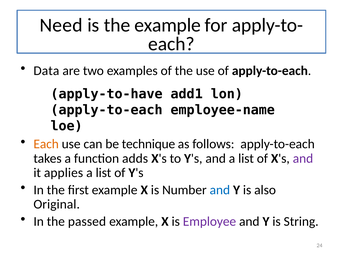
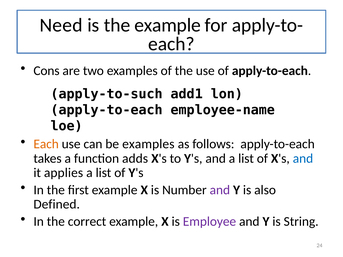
Data: Data -> Cons
apply-to-have: apply-to-have -> apply-to-such
be technique: technique -> examples
and at (303, 159) colour: purple -> blue
and at (220, 190) colour: blue -> purple
Original: Original -> Defined
passed: passed -> correct
